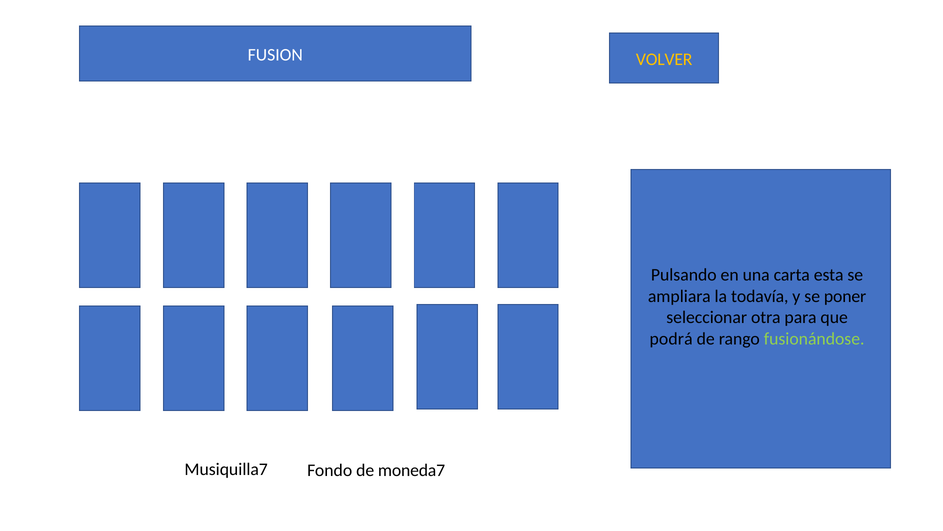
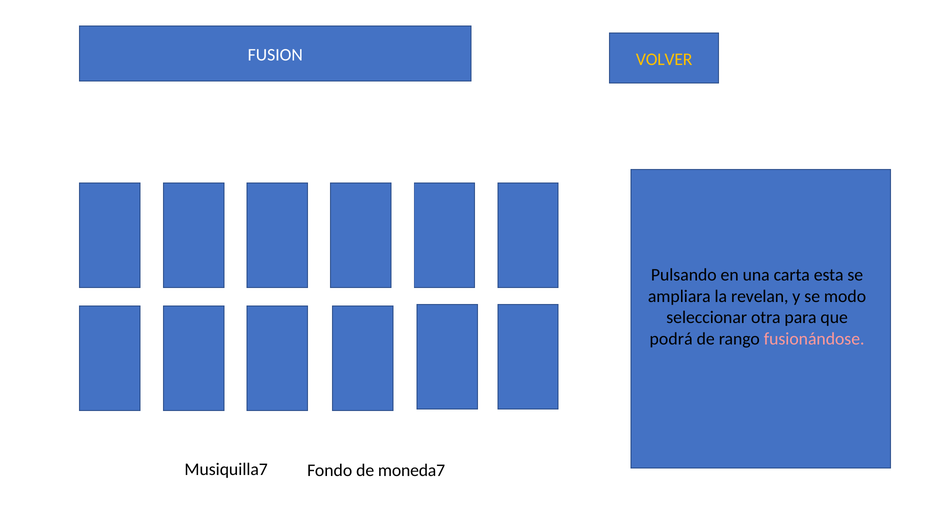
todavía: todavía -> revelan
poner: poner -> modo
fusionándose colour: light green -> pink
